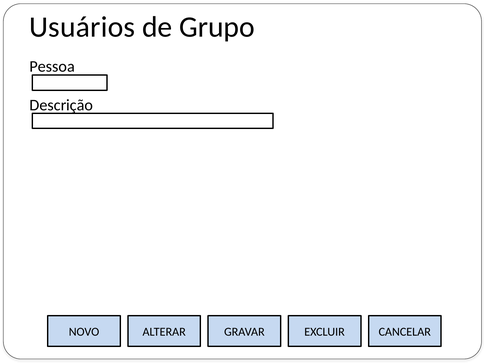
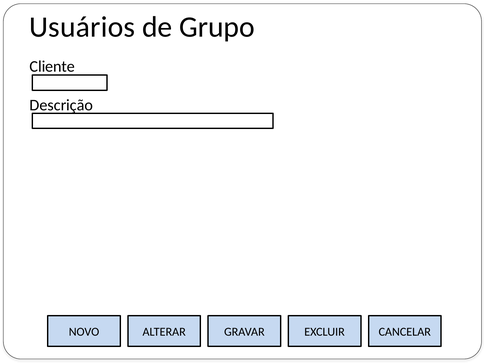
Pessoa: Pessoa -> Cliente
